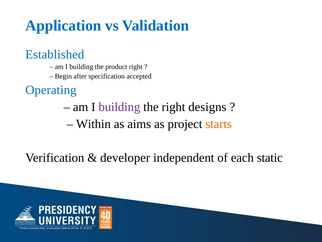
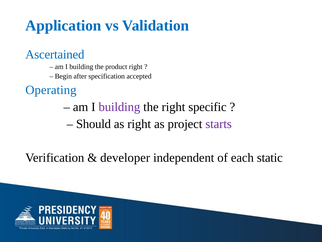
Established: Established -> Ascertained
designs: designs -> specific
Within: Within -> Should
as aims: aims -> right
starts colour: orange -> purple
